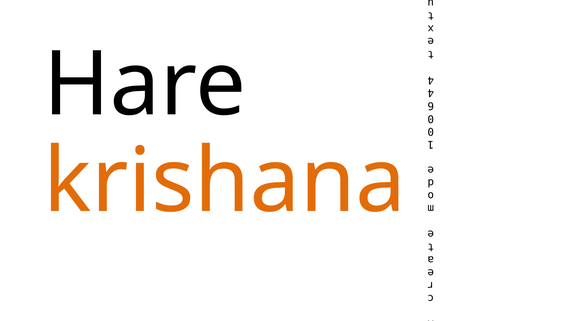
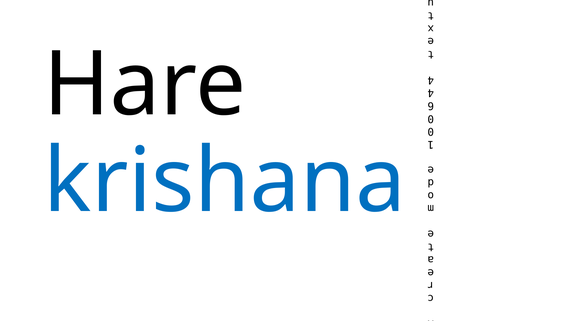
krishana colour: orange -> blue
